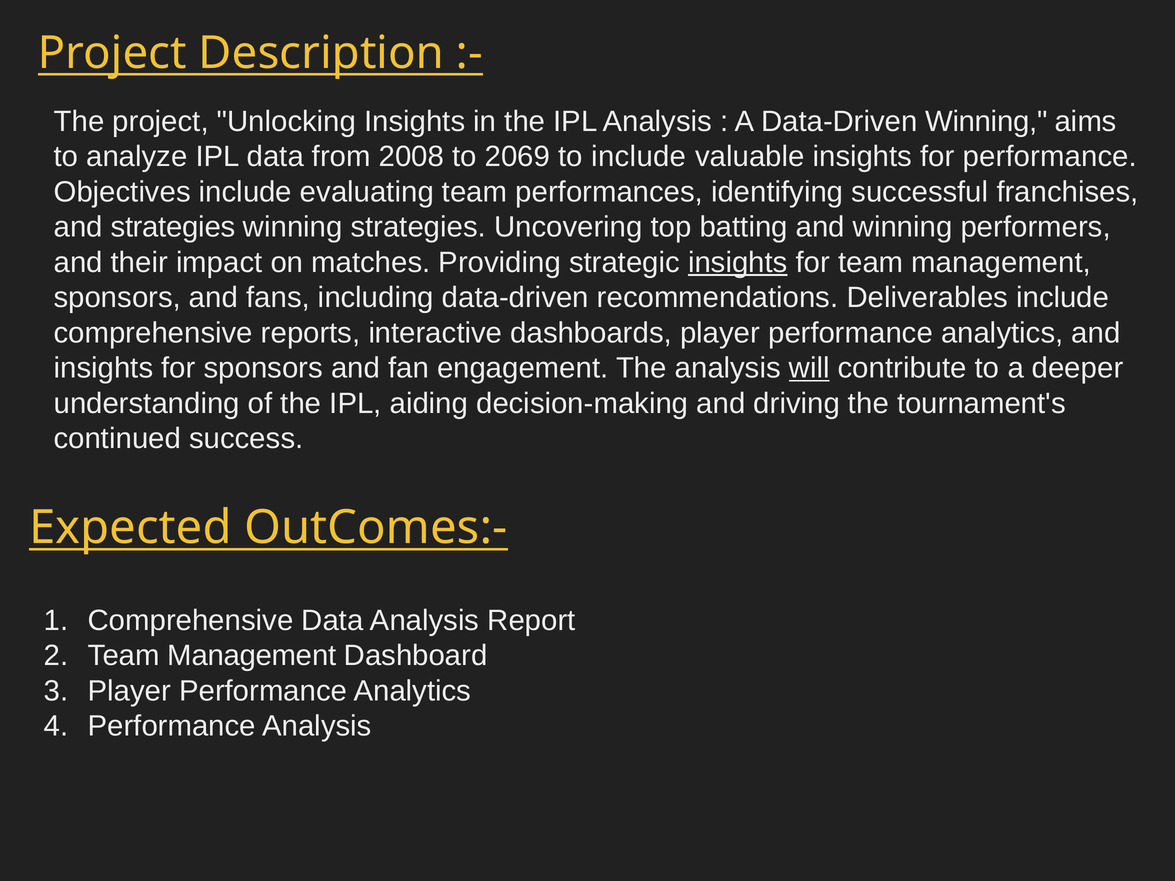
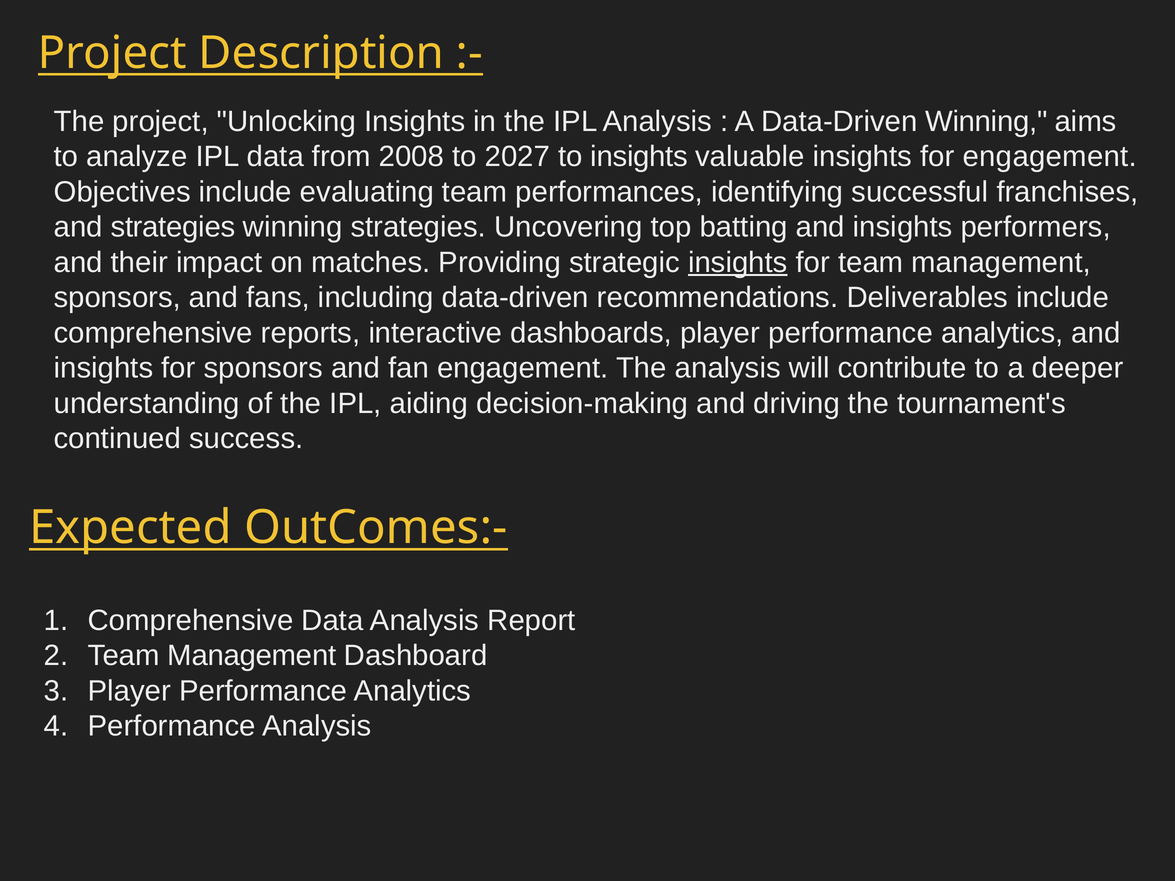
2069: 2069 -> 2027
to include: include -> insights
for performance: performance -> engagement
batting and winning: winning -> insights
will underline: present -> none
